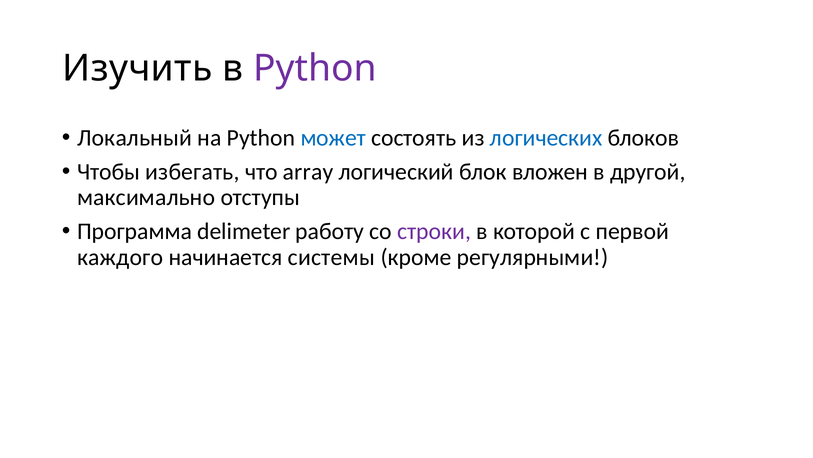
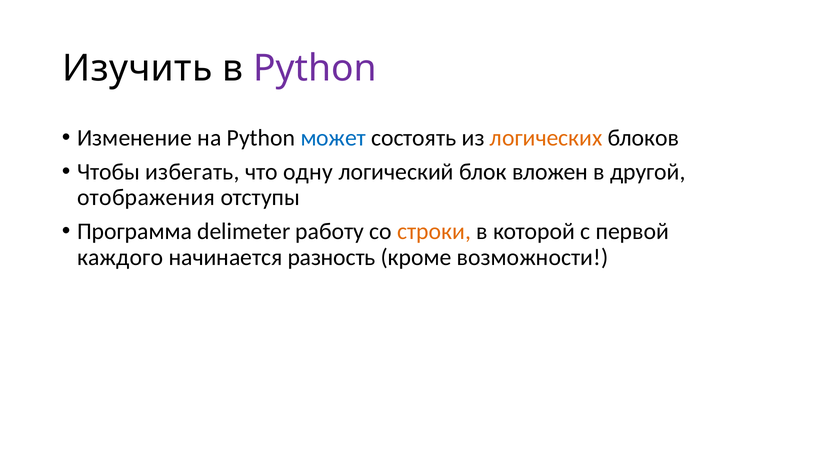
Локальный: Локальный -> Изменение
логических colour: blue -> orange
array: array -> одну
максимально: максимально -> отображения
строки colour: purple -> orange
системы: системы -> разность
регулярными: регулярными -> возможности
